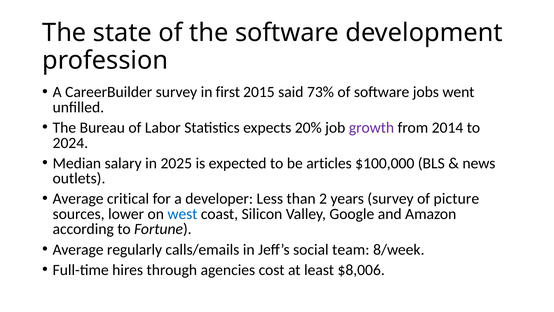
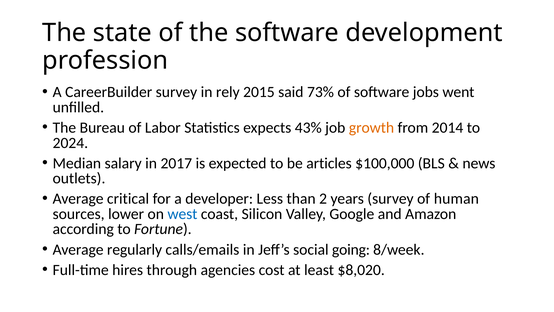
first: first -> rely
20%: 20% -> 43%
growth colour: purple -> orange
2025: 2025 -> 2017
picture: picture -> human
team: team -> going
$8,006: $8,006 -> $8,020
